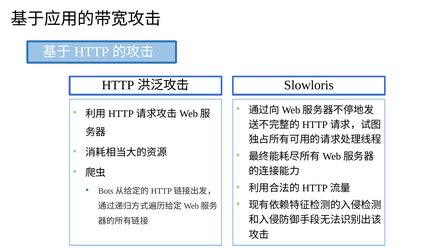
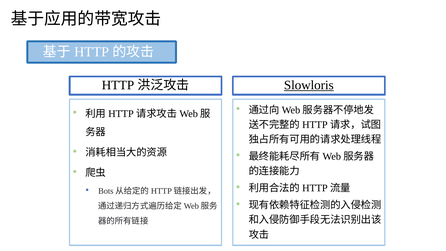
Slowloris underline: none -> present
